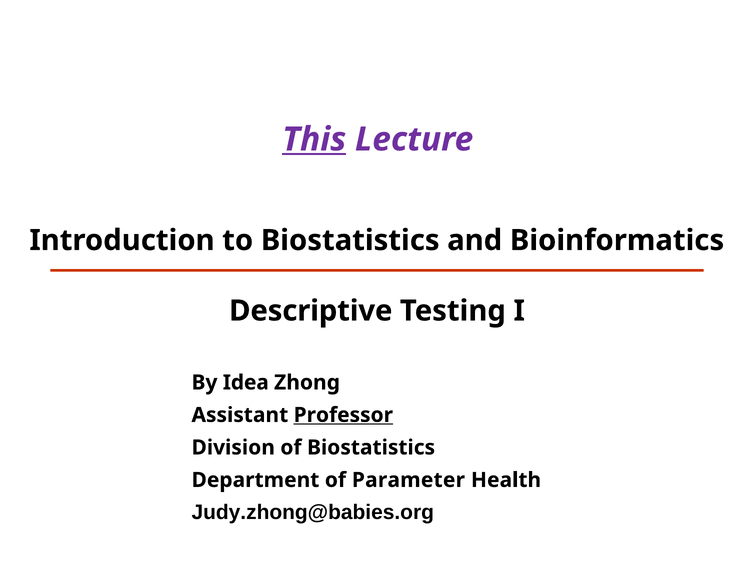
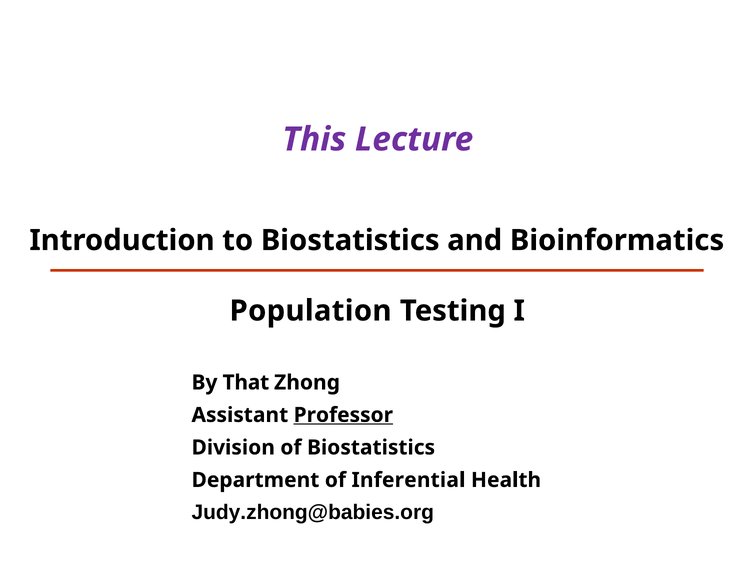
This underline: present -> none
Descriptive: Descriptive -> Population
Idea: Idea -> That
Parameter: Parameter -> Inferential
